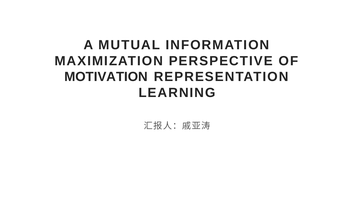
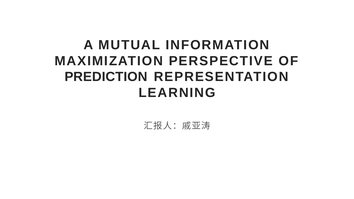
MOTIVATION: MOTIVATION -> PREDICTION
